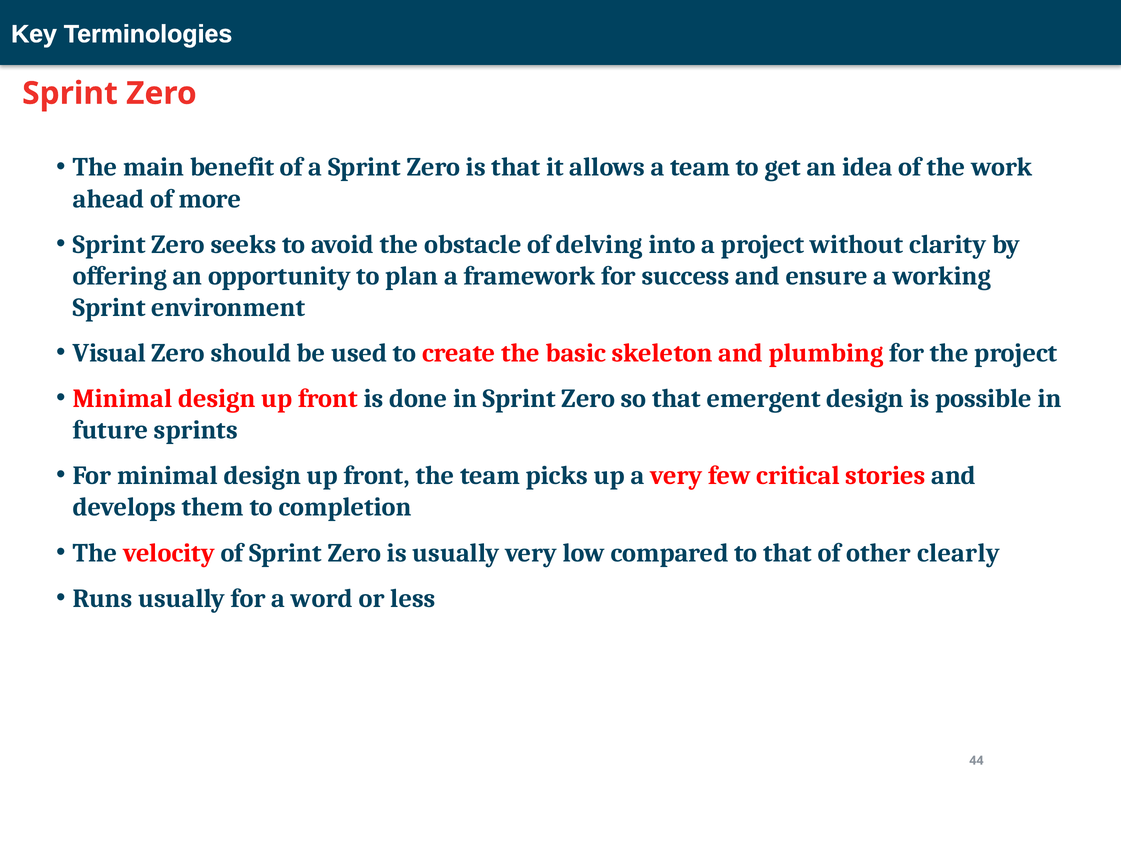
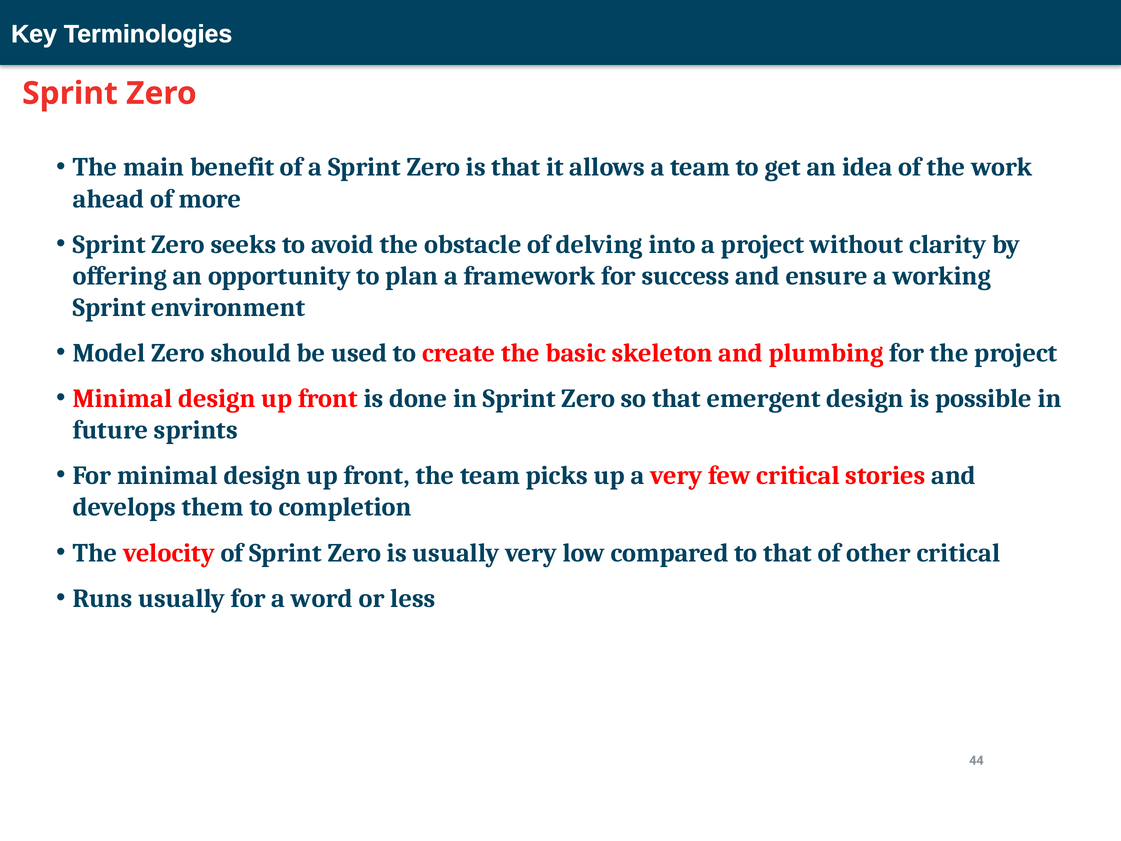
Visual: Visual -> Model
other clearly: clearly -> critical
